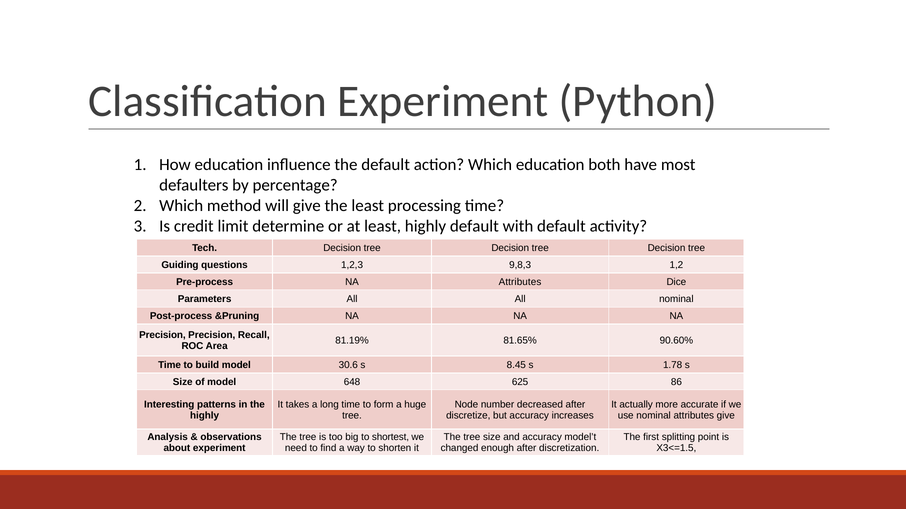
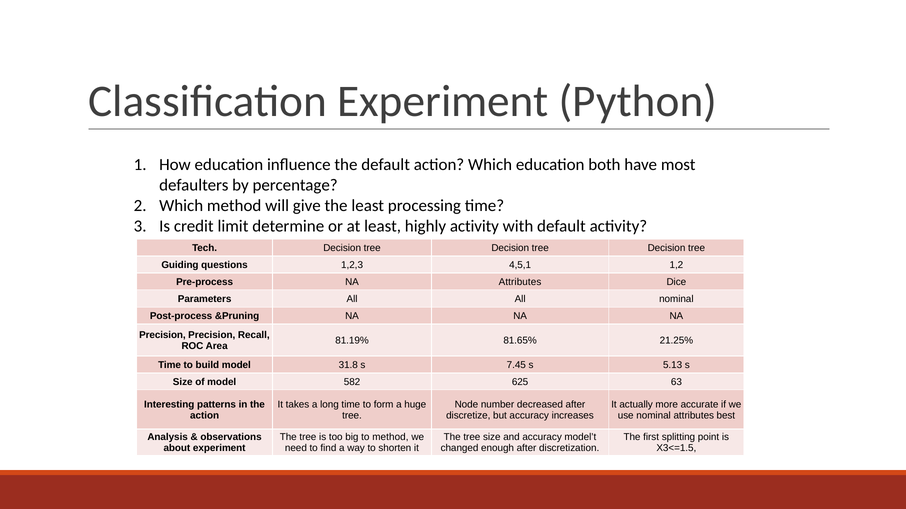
highly default: default -> activity
9,8,3: 9,8,3 -> 4,5,1
90.60%: 90.60% -> 21.25%
30.6: 30.6 -> 31.8
8.45: 8.45 -> 7.45
1.78: 1.78 -> 5.13
648: 648 -> 582
86: 86 -> 63
highly at (205, 416): highly -> action
attributes give: give -> best
to shortest: shortest -> method
